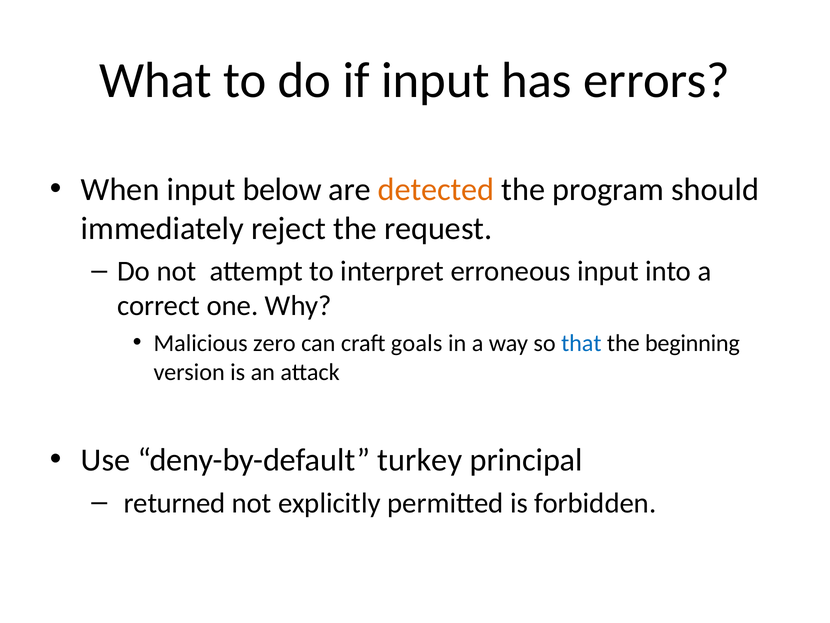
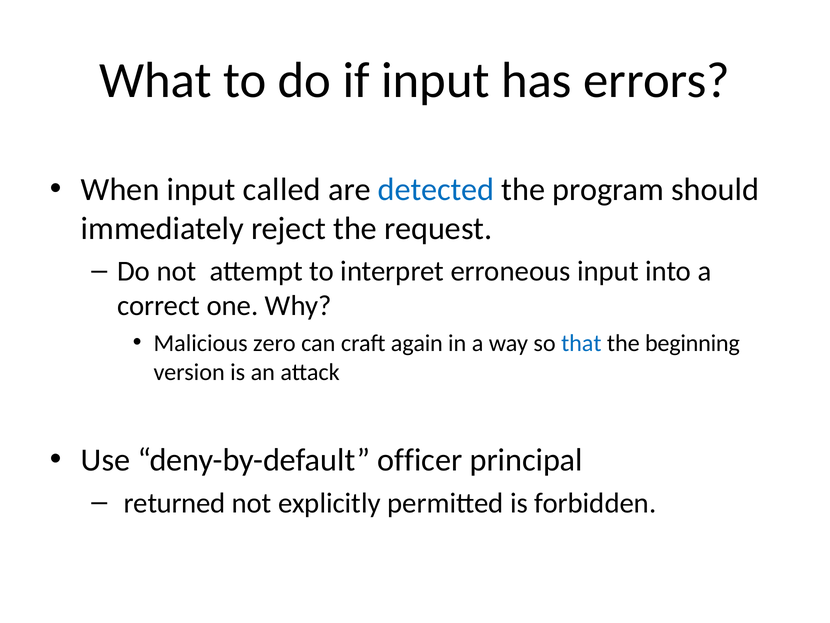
below: below -> called
detected colour: orange -> blue
goals: goals -> again
turkey: turkey -> officer
